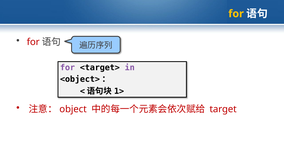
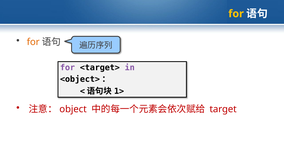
for at (33, 42) colour: red -> orange
